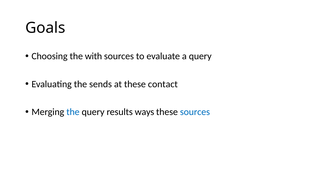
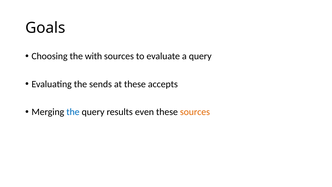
contact: contact -> accepts
ways: ways -> even
sources at (195, 112) colour: blue -> orange
